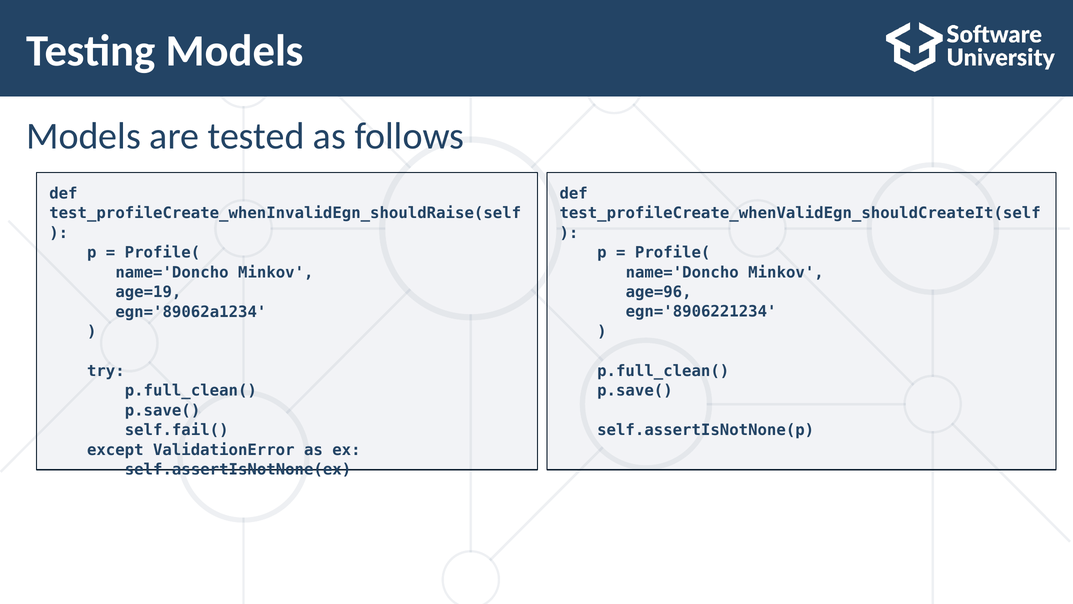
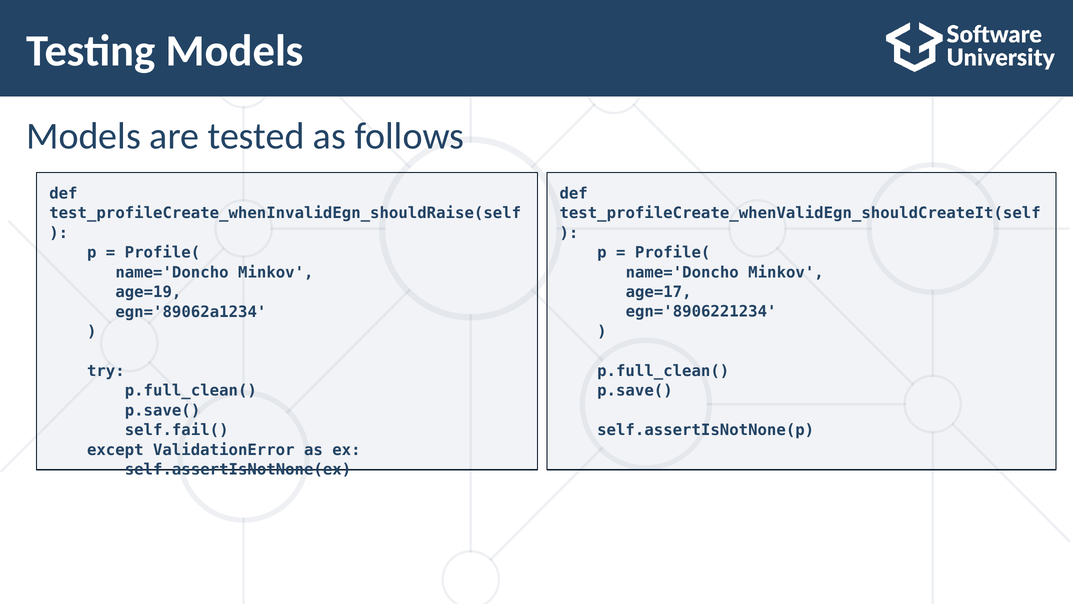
age=96: age=96 -> age=17
